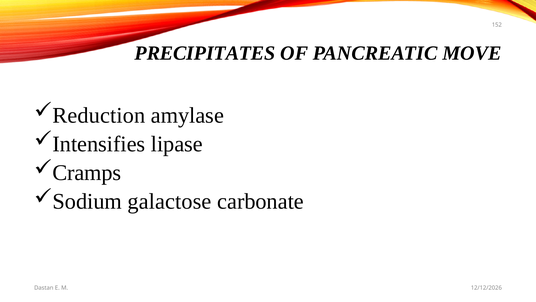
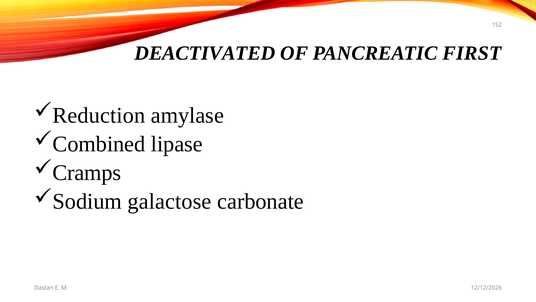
PRECIPITATES: PRECIPITATES -> DEACTIVATED
MOVE: MOVE -> FIRST
Intensifies: Intensifies -> Combined
